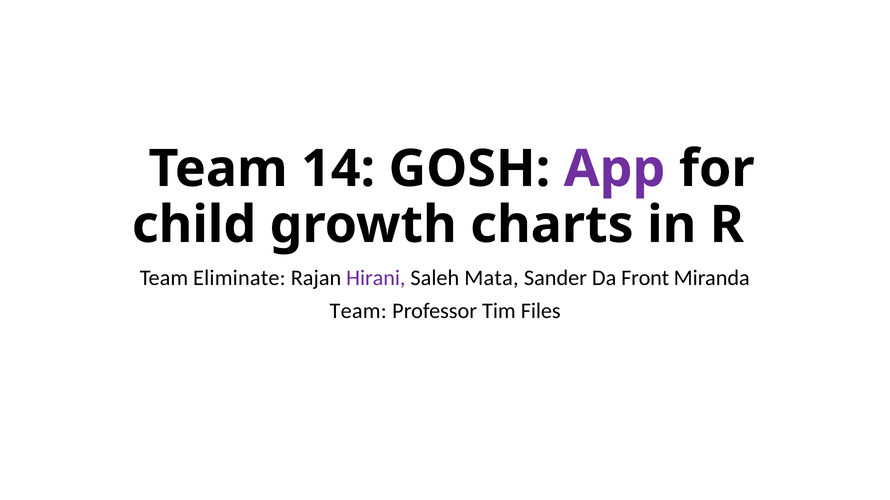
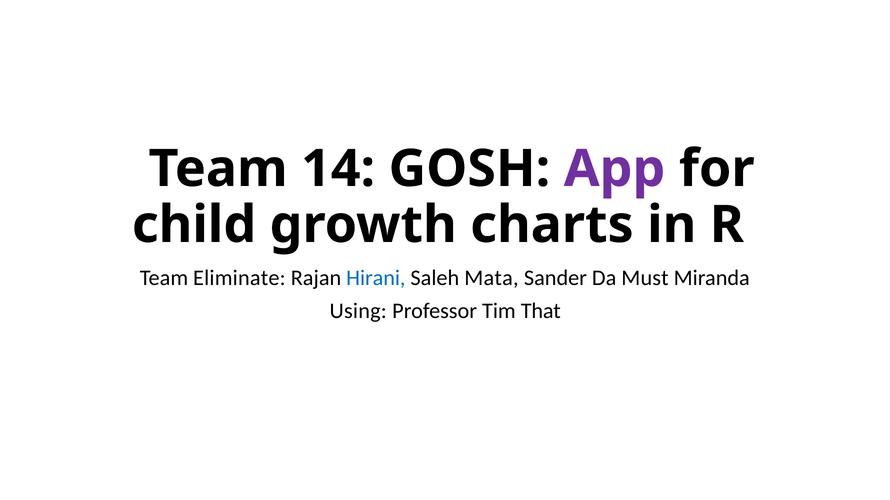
Hirani colour: purple -> blue
Front: Front -> Must
Team at (358, 311): Team -> Using
Files: Files -> That
